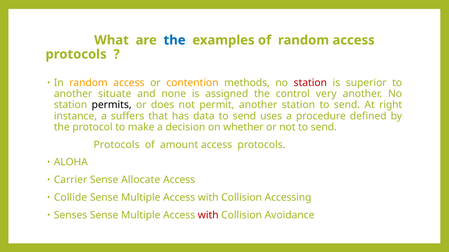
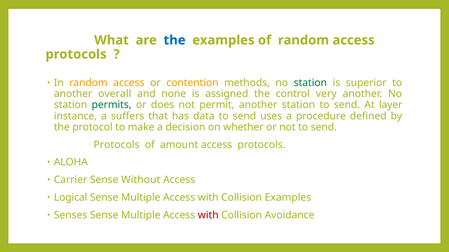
station at (310, 83) colour: red -> green
situate: situate -> overall
permits colour: black -> green
right: right -> layer
Allocate: Allocate -> Without
Collide: Collide -> Logical
Collision Accessing: Accessing -> Examples
